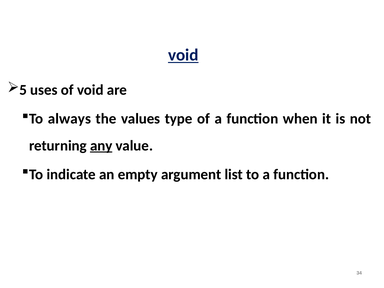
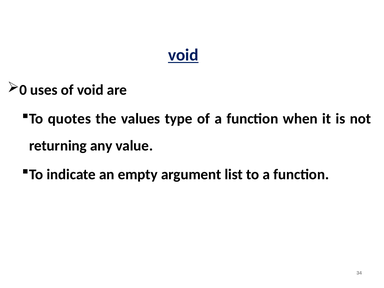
5: 5 -> 0
always: always -> quotes
any underline: present -> none
